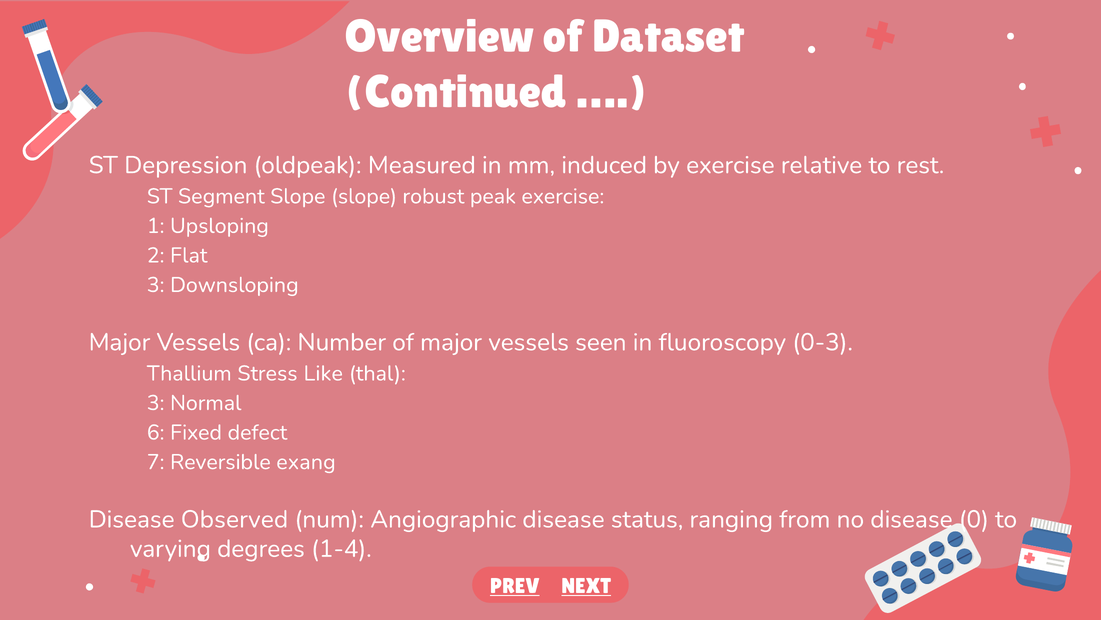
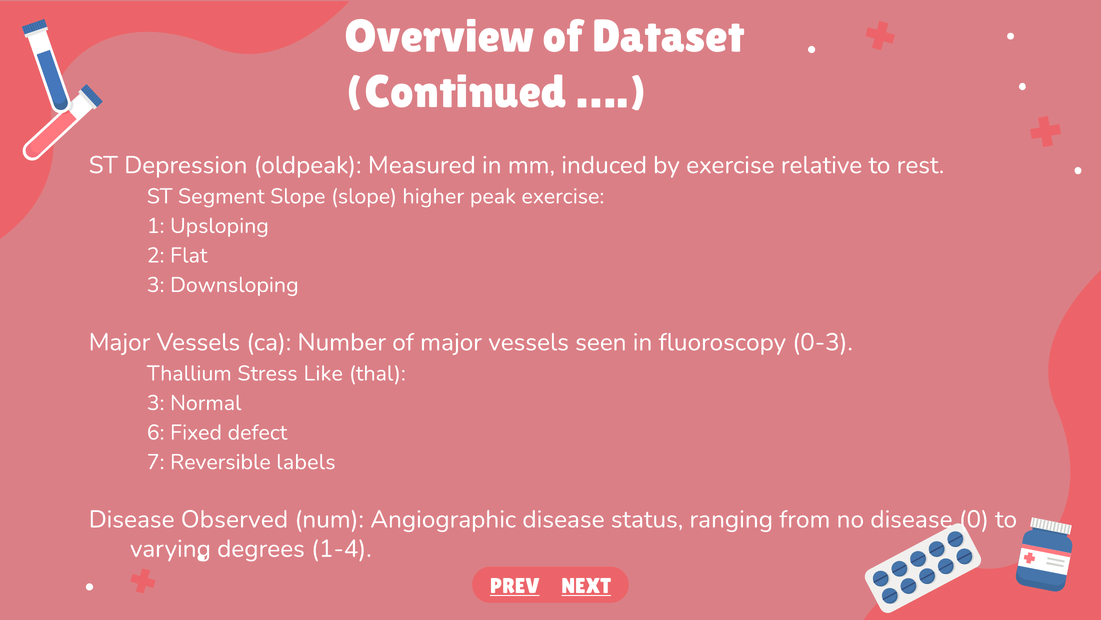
robust: robust -> higher
exang: exang -> labels
